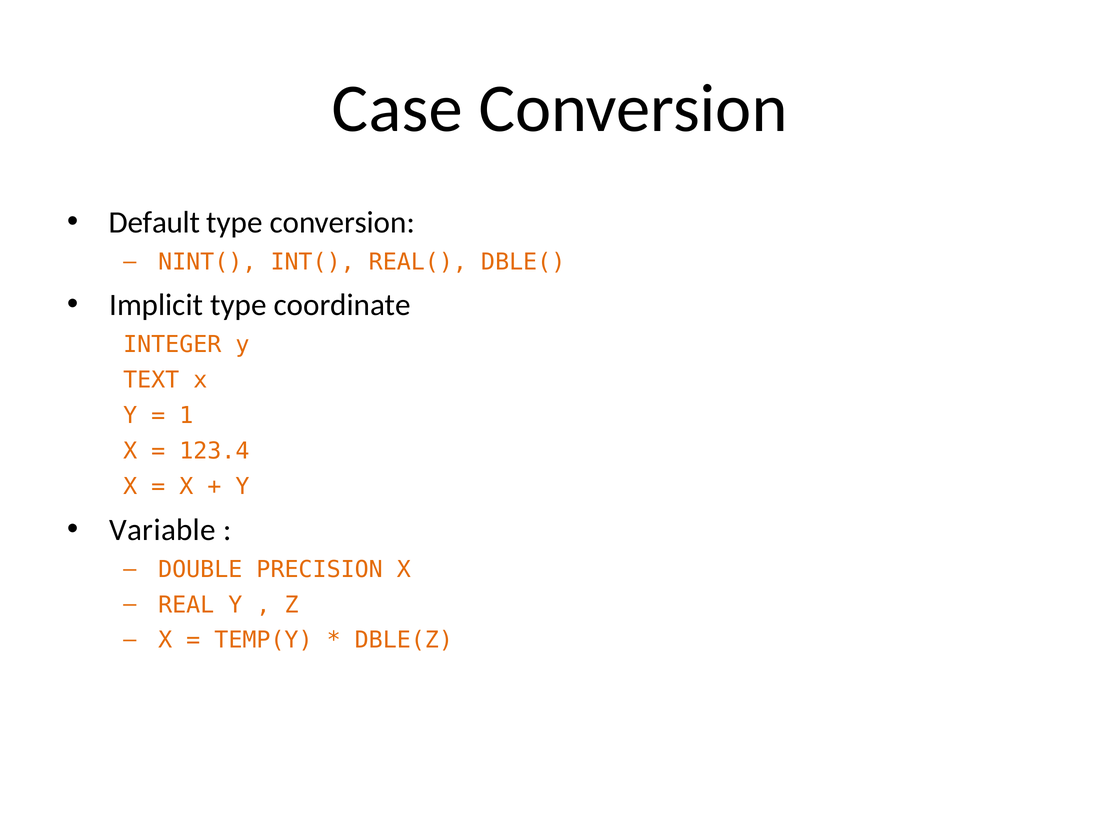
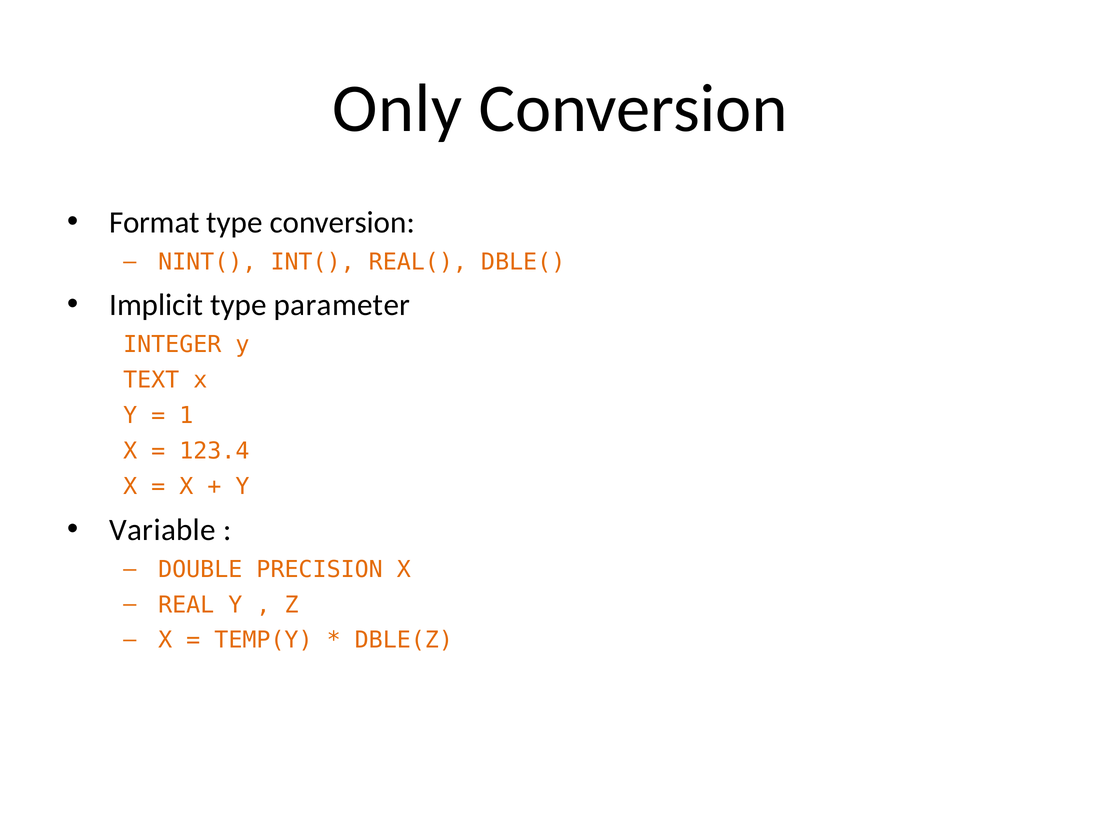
Case: Case -> Only
Default: Default -> Format
coordinate: coordinate -> parameter
